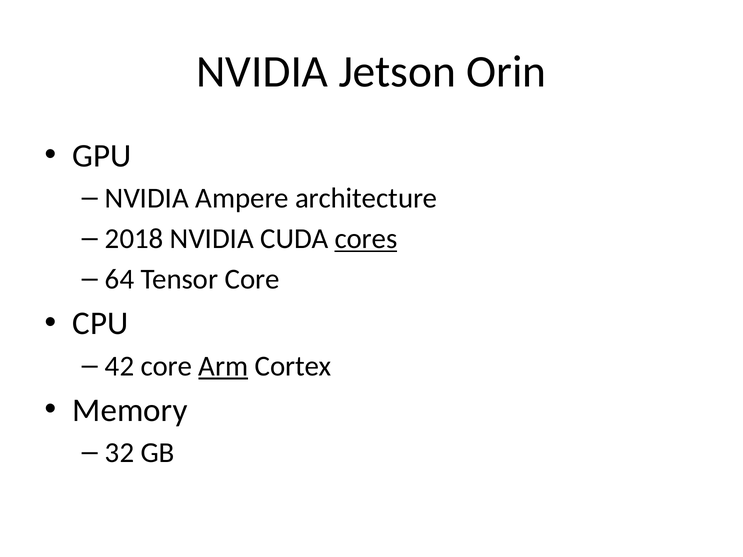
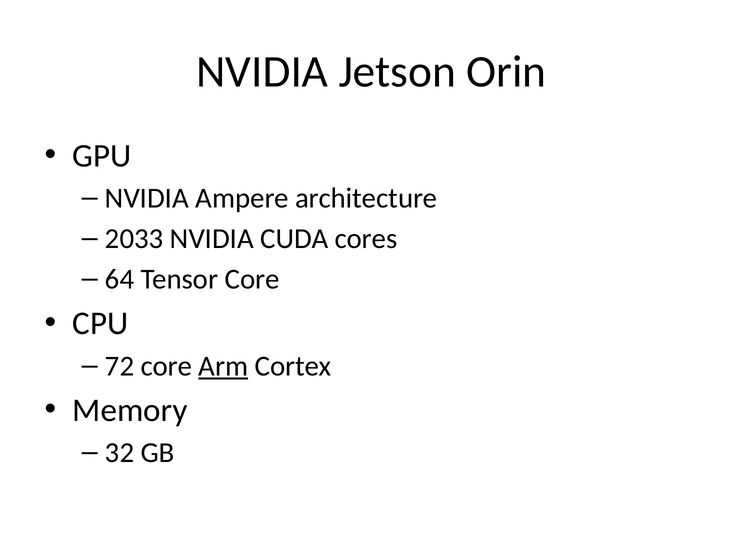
2018: 2018 -> 2033
cores underline: present -> none
42: 42 -> 72
